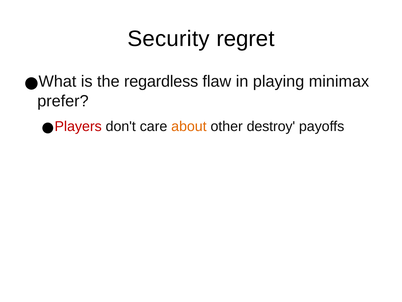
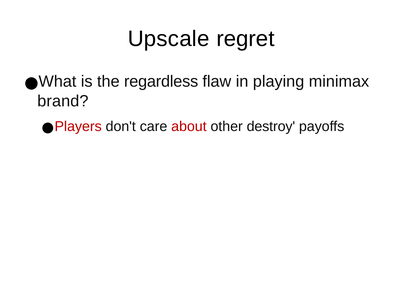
Security: Security -> Upscale
prefer: prefer -> brand
about colour: orange -> red
